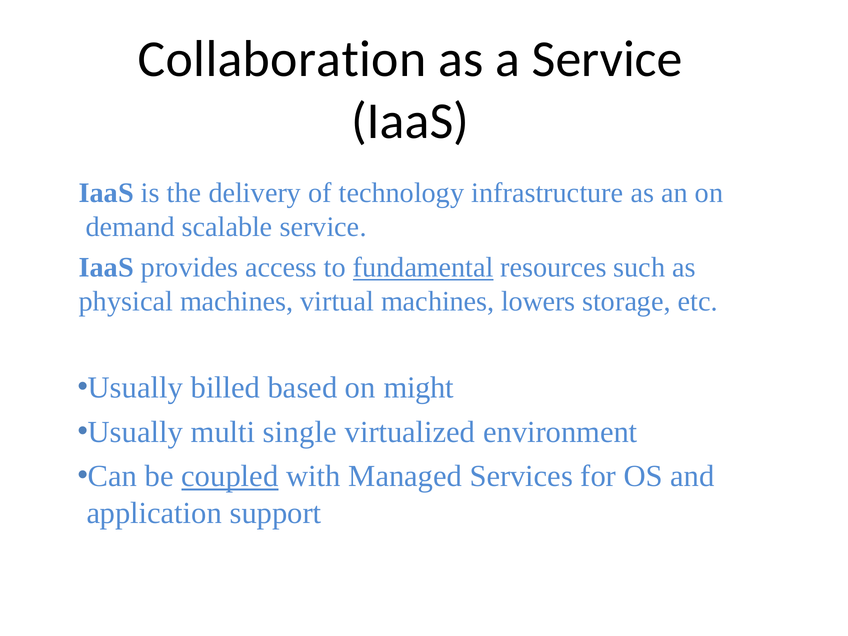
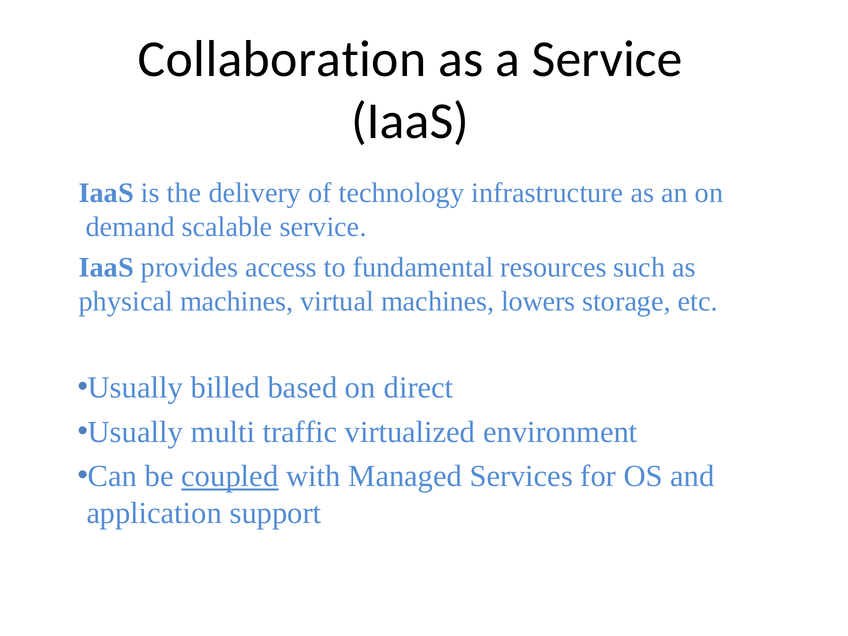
fundamental underline: present -> none
might: might -> direct
single: single -> traffic
